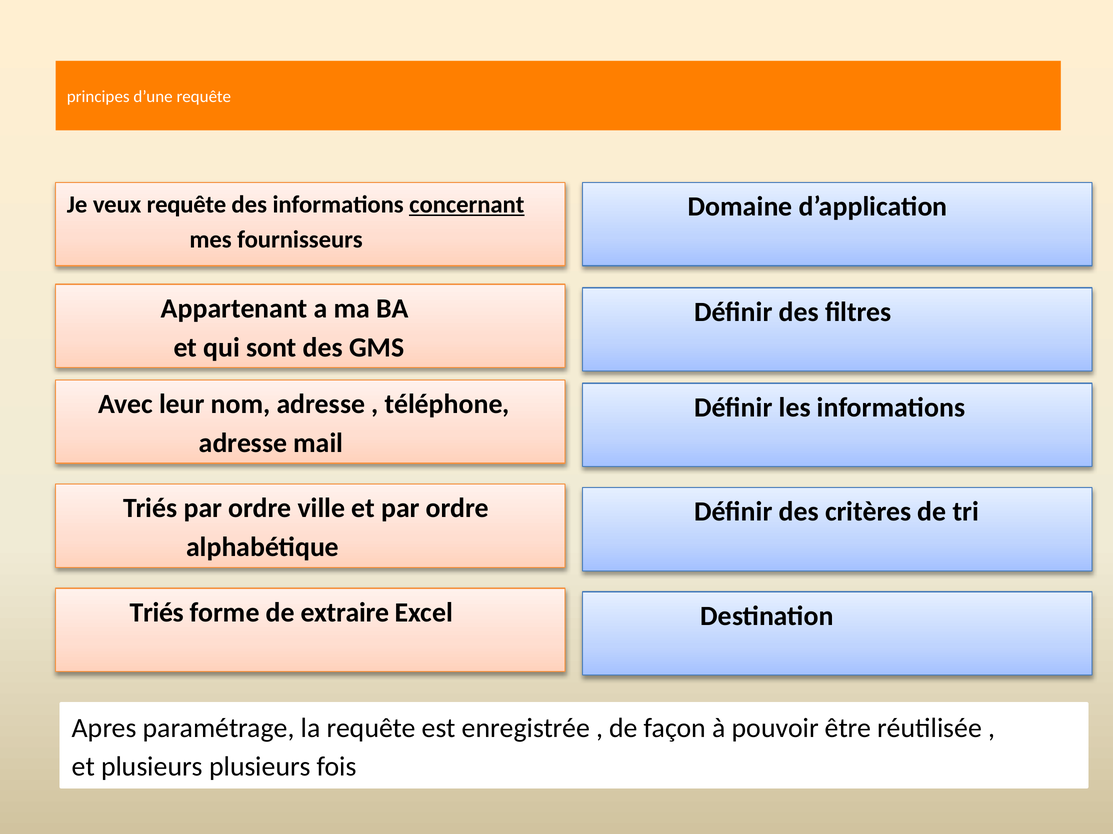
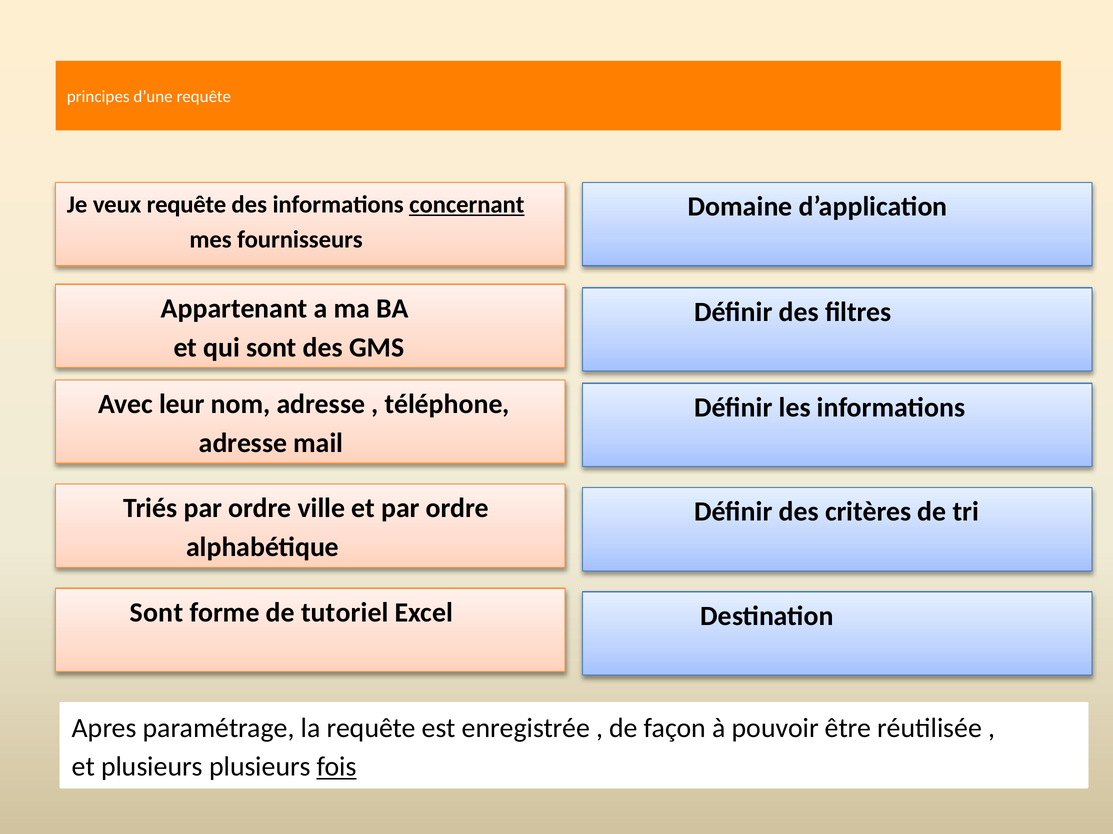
Triés at (157, 613): Triés -> Sont
extraire: extraire -> tutoriel
fois underline: none -> present
